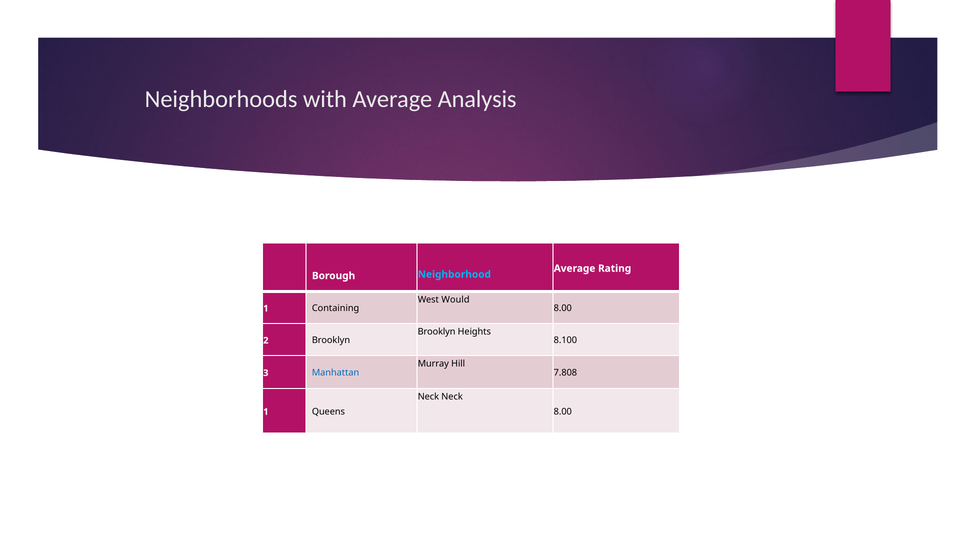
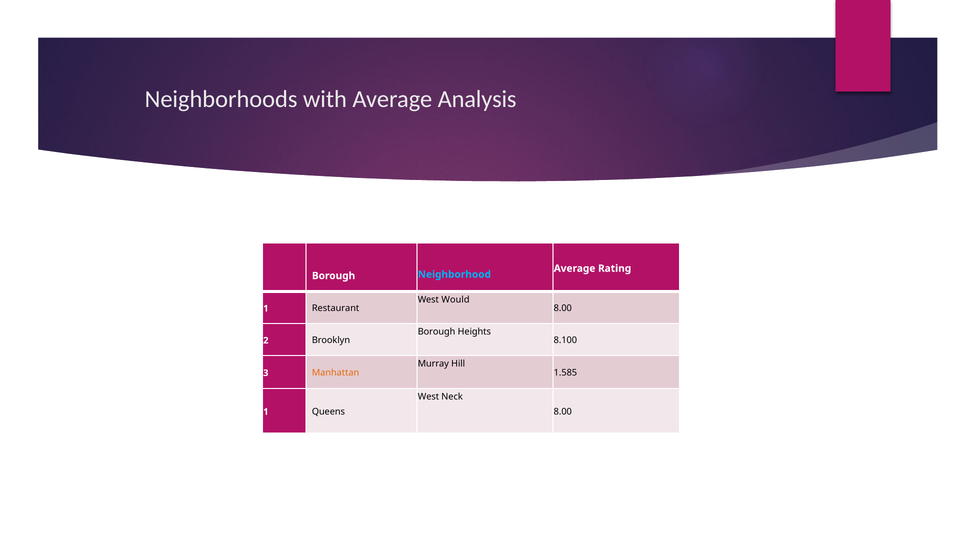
Containing: Containing -> Restaurant
Brooklyn at (437, 332): Brooklyn -> Borough
7.808: 7.808 -> 1.585
Manhattan colour: blue -> orange
Neck at (428, 397): Neck -> West
